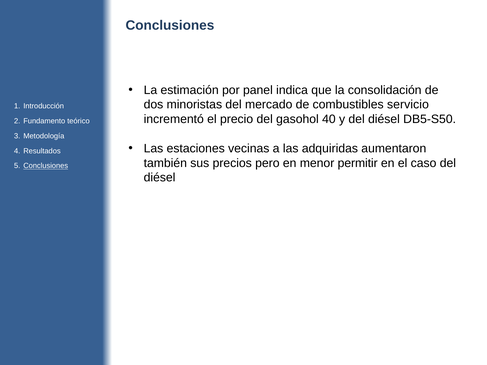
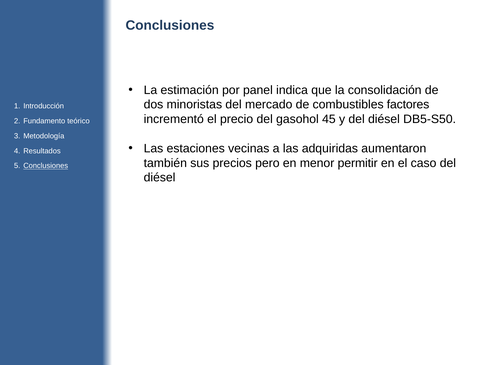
servicio: servicio -> factores
40: 40 -> 45
